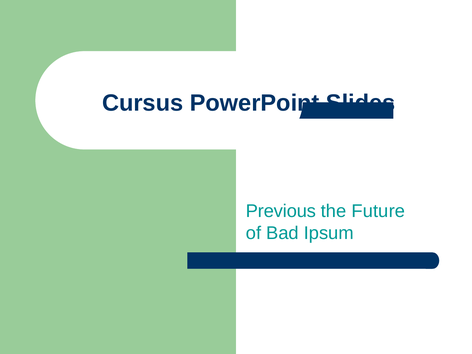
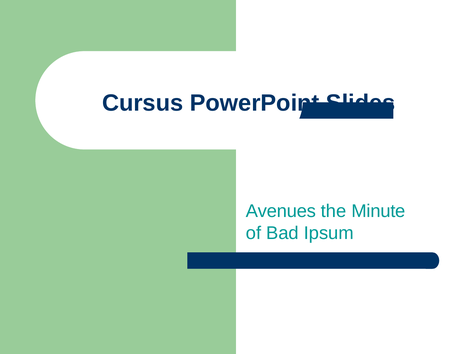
Previous: Previous -> Avenues
Future: Future -> Minute
